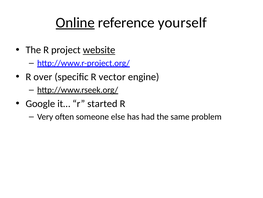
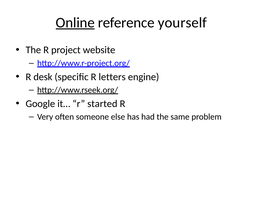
website underline: present -> none
over: over -> desk
vector: vector -> letters
